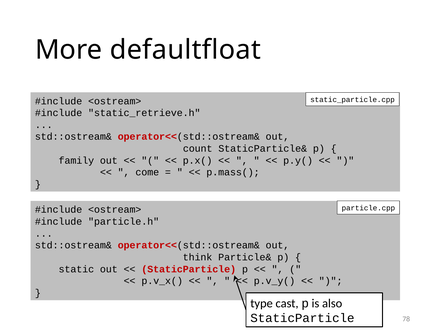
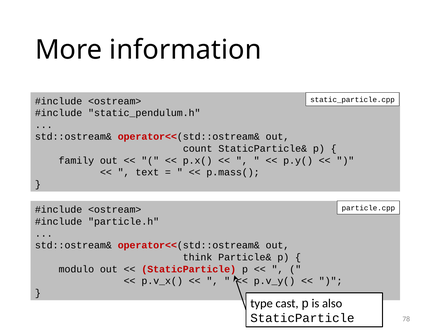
defaultfloat: defaultfloat -> information
static_retrieve.h: static_retrieve.h -> static_pendulum.h
come: come -> text
static: static -> modulo
